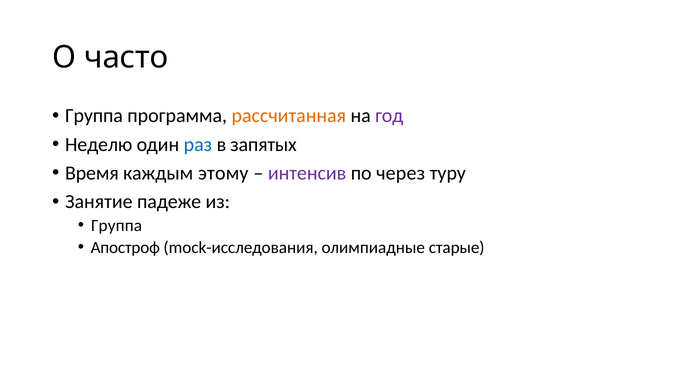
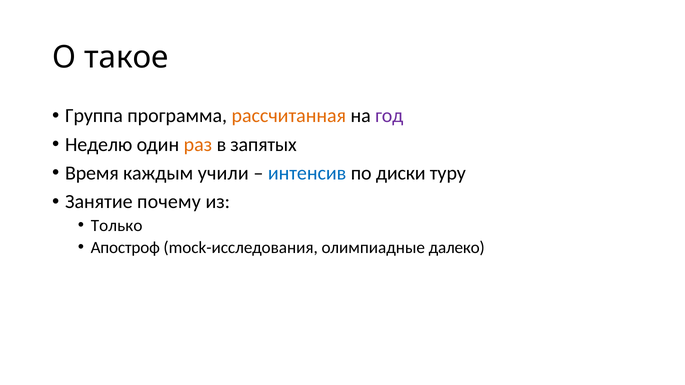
часто: часто -> такое
раз colour: blue -> orange
этому: этому -> учили
интенсив colour: purple -> blue
через: через -> диски
падеже: падеже -> почему
Группа at (117, 226): Группа -> Только
старые: старые -> далеко
